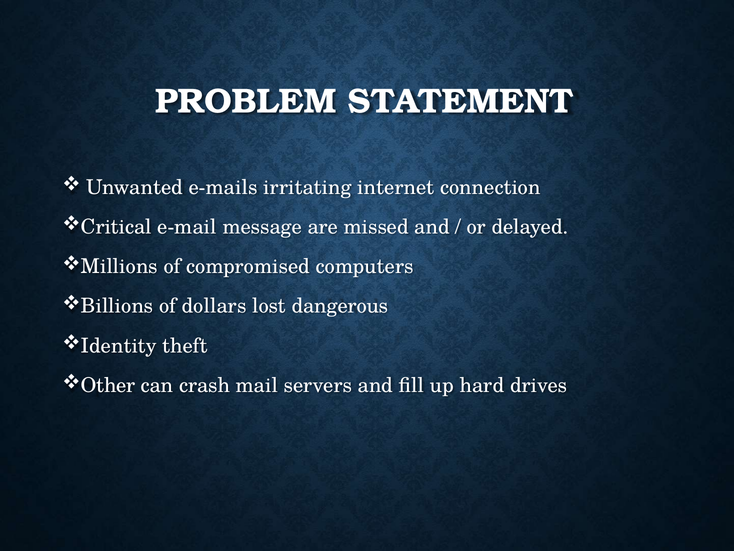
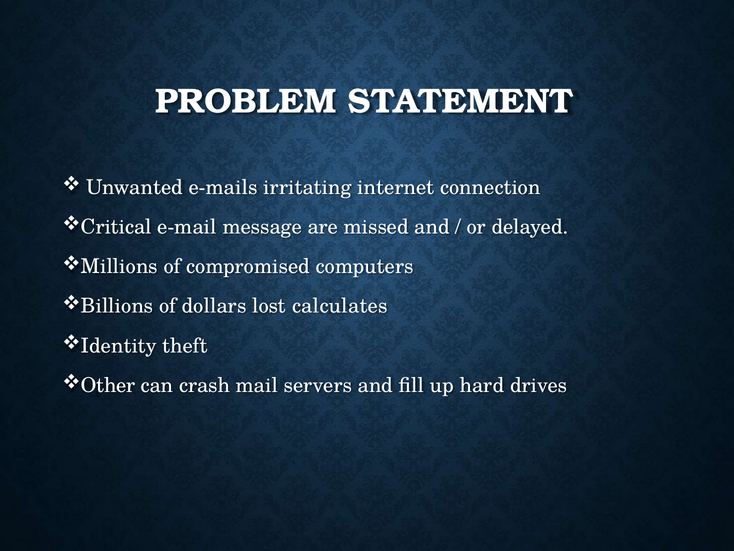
dangerous: dangerous -> calculates
